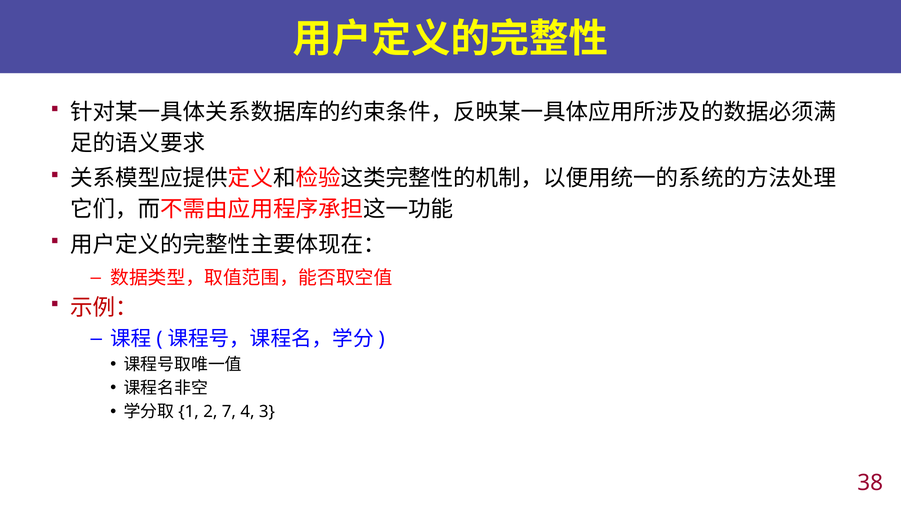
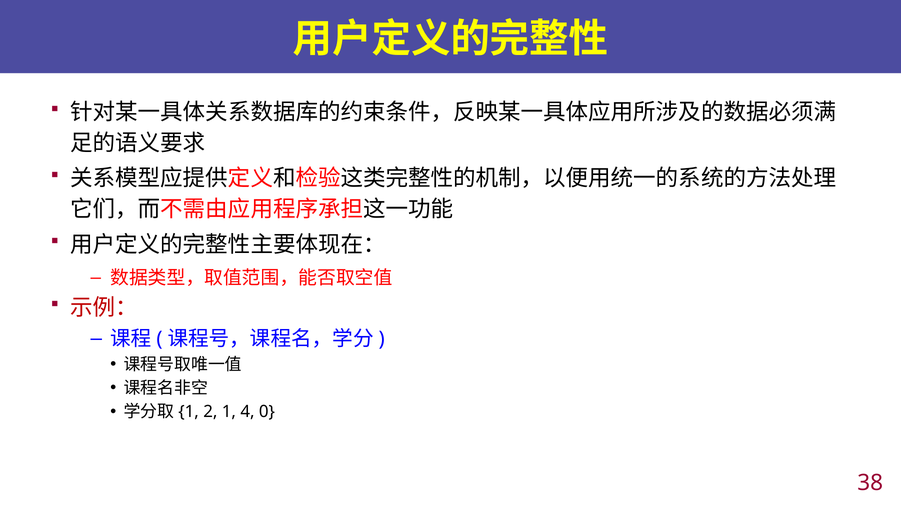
7: 7 -> 1
3: 3 -> 0
